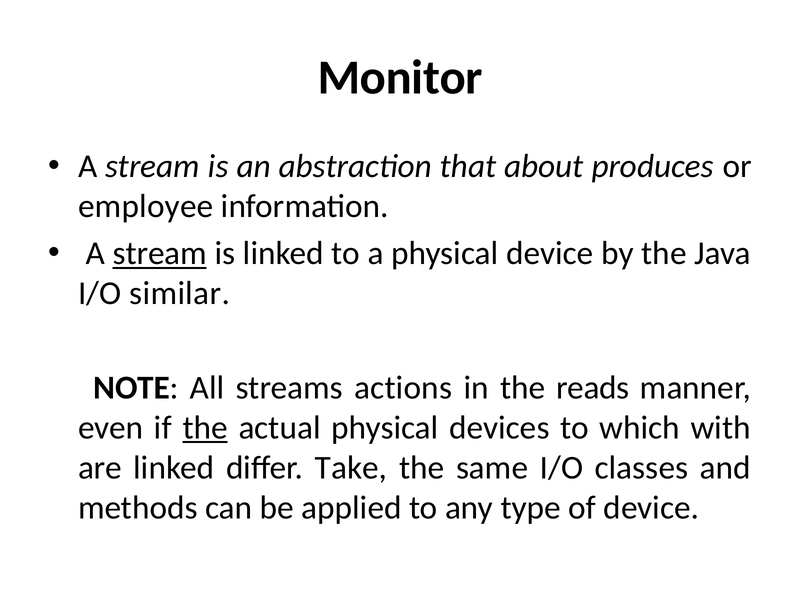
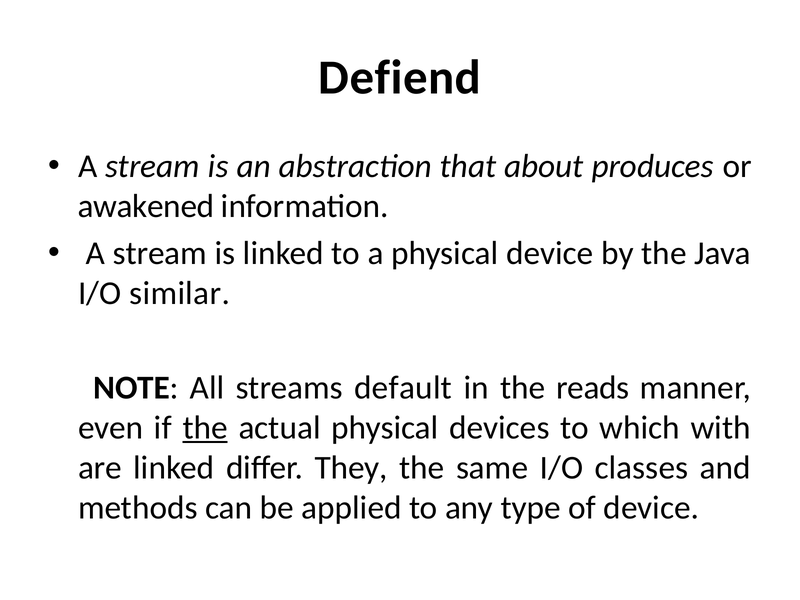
Monitor: Monitor -> Defiend
employee: employee -> awakened
stream at (160, 253) underline: present -> none
actions: actions -> default
Take: Take -> They
